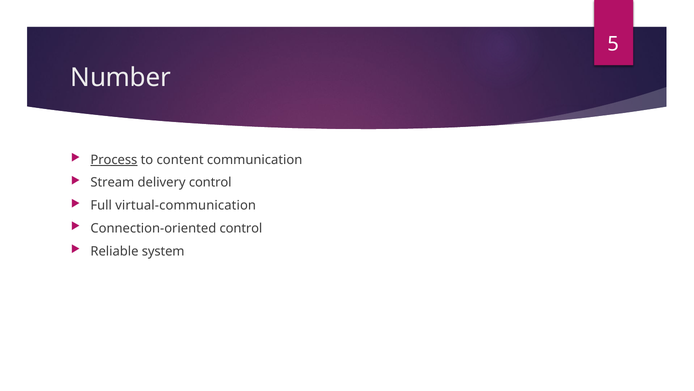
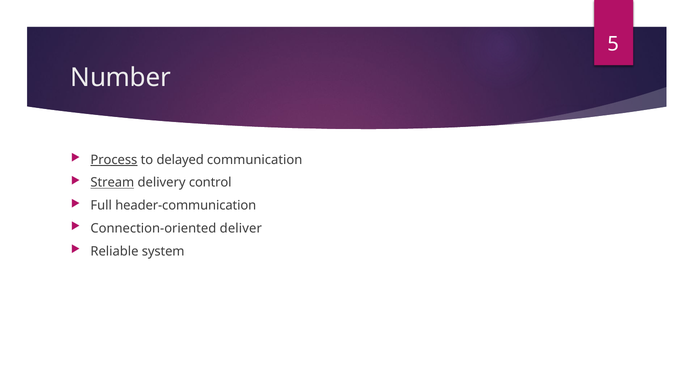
content: content -> delayed
Stream underline: none -> present
virtual-communication: virtual-communication -> header-communication
Connection-oriented control: control -> deliver
